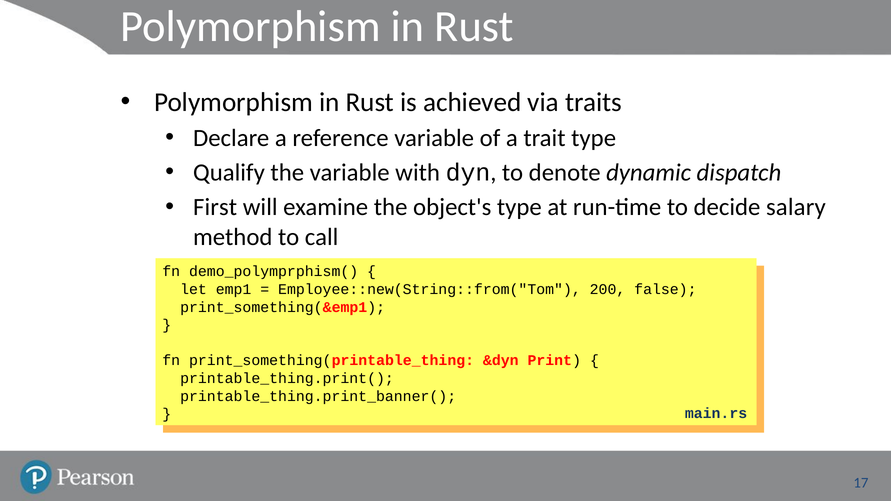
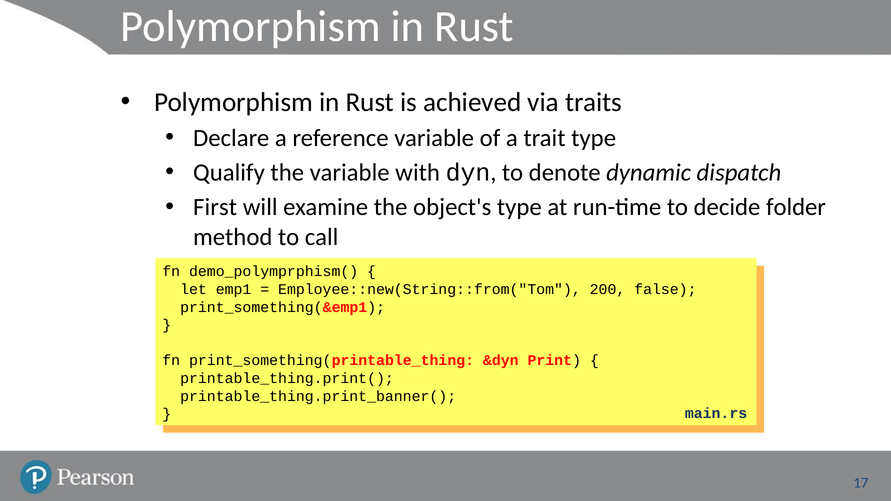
salary: salary -> folder
